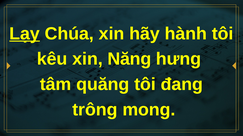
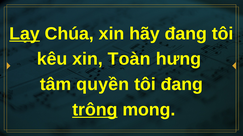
hãy hành: hành -> đang
Năng: Năng -> Toàn
quăng: quăng -> quyền
trông underline: none -> present
